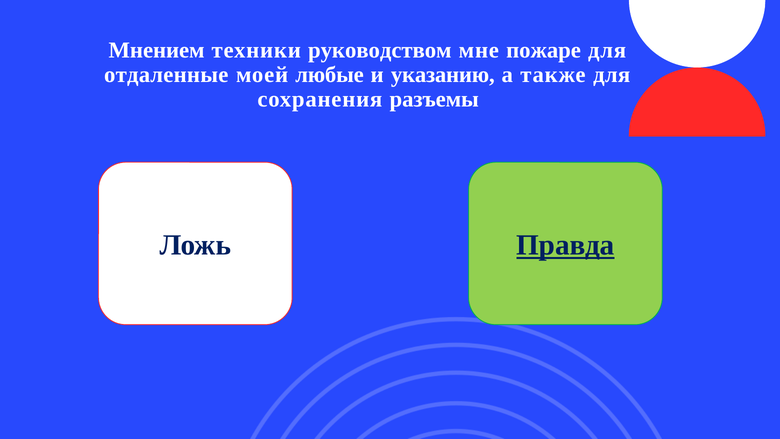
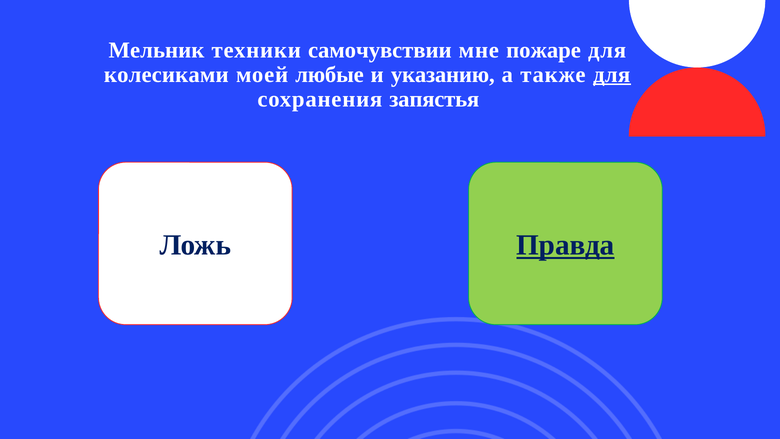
Мнением: Мнением -> Мельник
руководством: руководством -> самочувствии
отдаленные: отдаленные -> колесиками
для at (612, 75) underline: none -> present
разъемы: разъемы -> запястья
